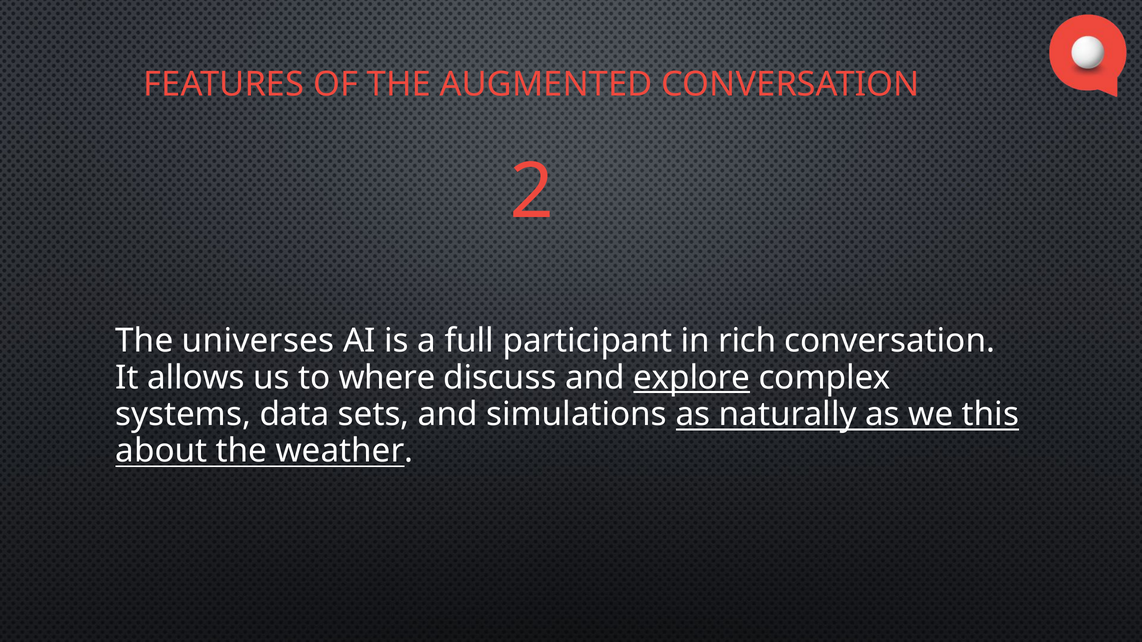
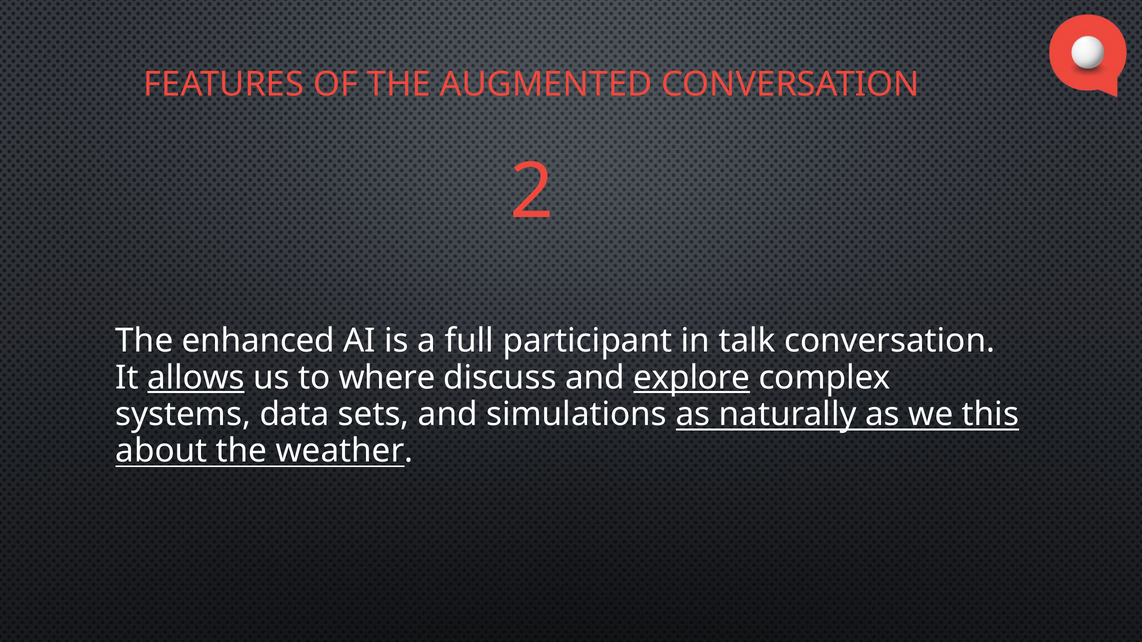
universes: universes -> enhanced
rich: rich -> talk
allows underline: none -> present
